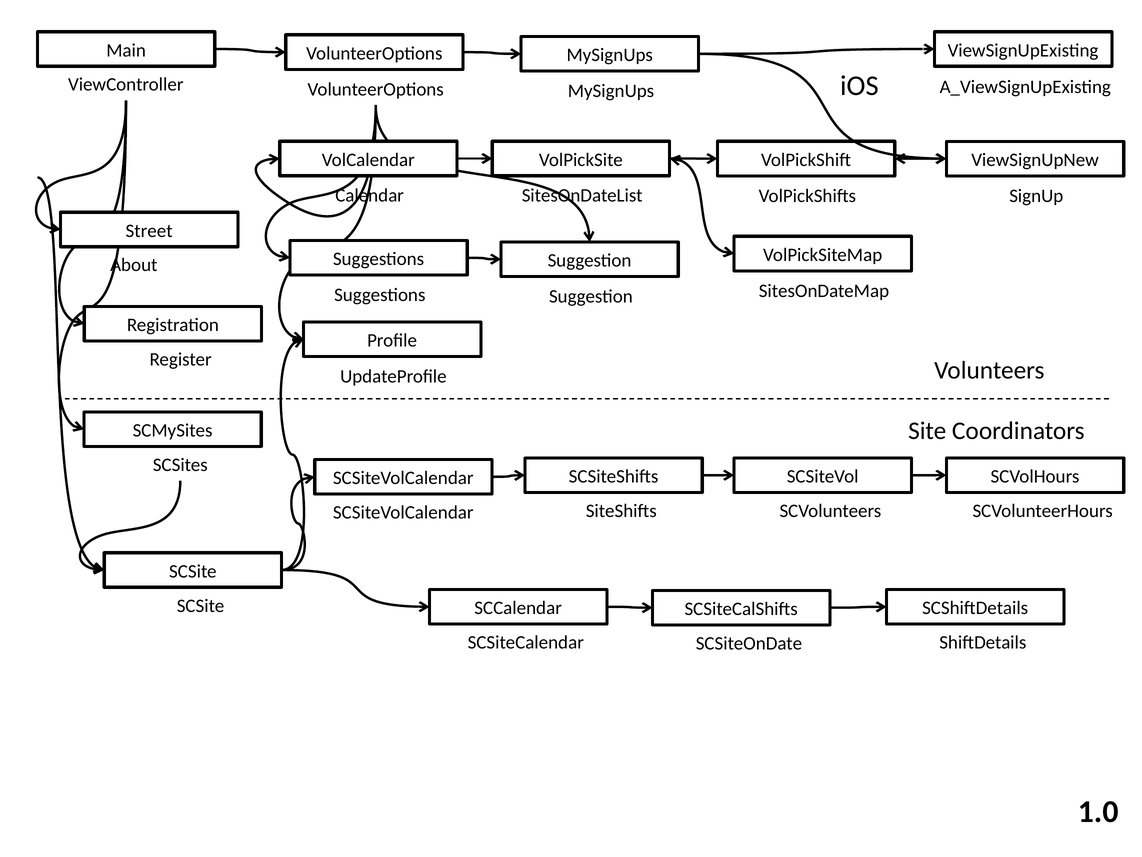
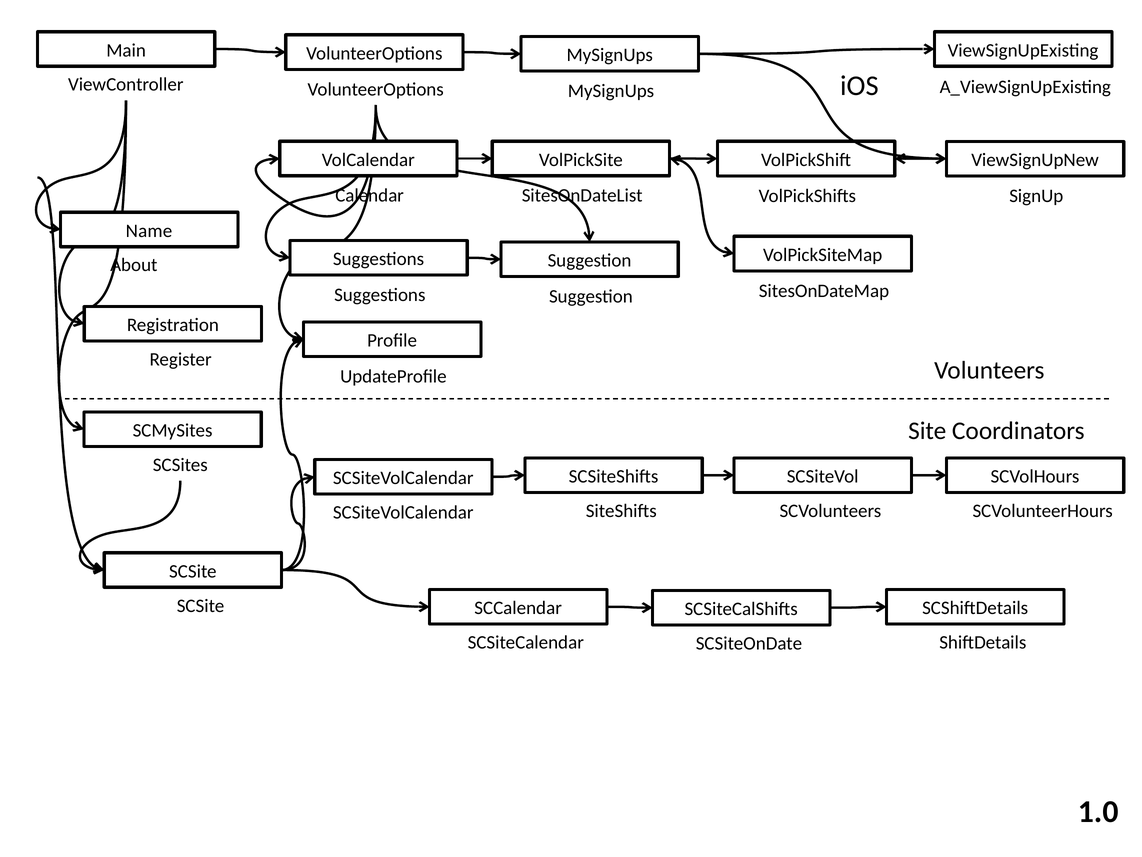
Street: Street -> Name
